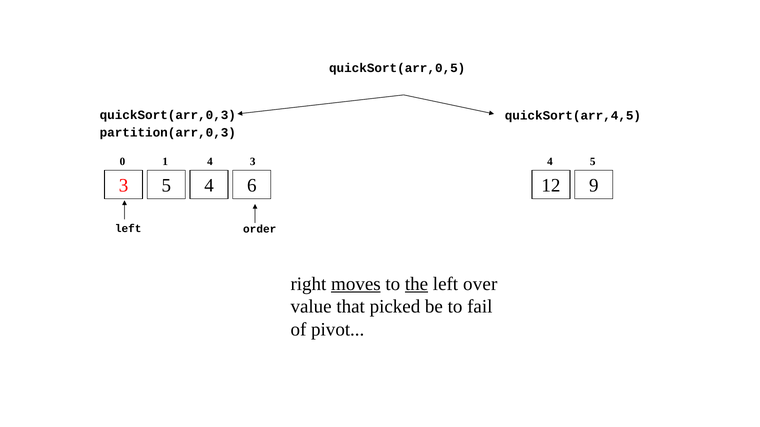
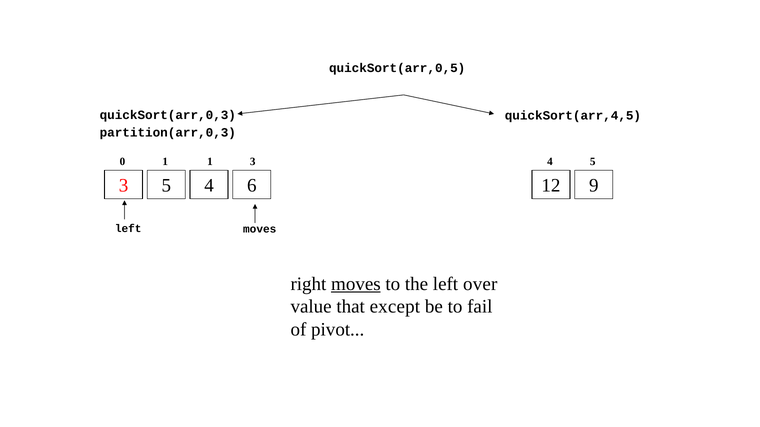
1 4: 4 -> 1
left order: order -> moves
the underline: present -> none
picked: picked -> except
